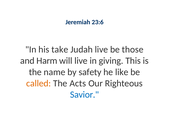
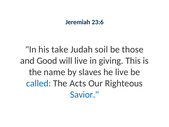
Judah live: live -> soil
Harm: Harm -> Good
safety: safety -> slaves
he like: like -> live
called colour: orange -> blue
